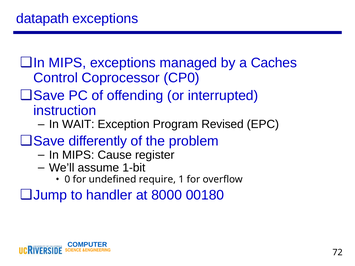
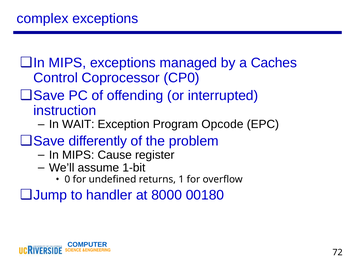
datapath: datapath -> complex
Revised: Revised -> Opcode
require: require -> returns
